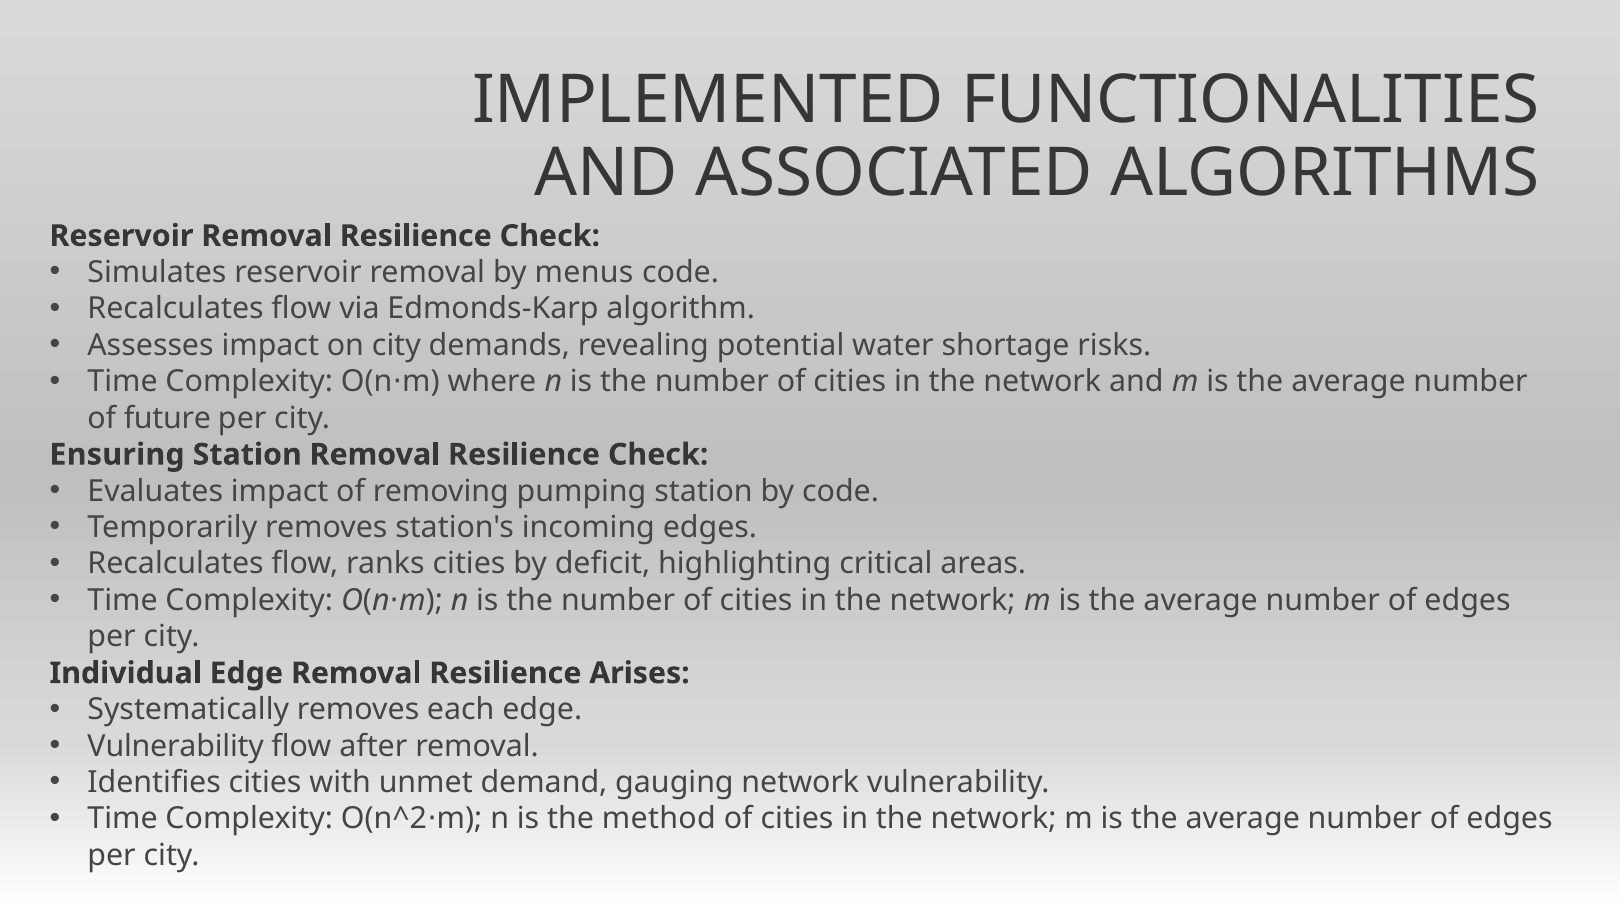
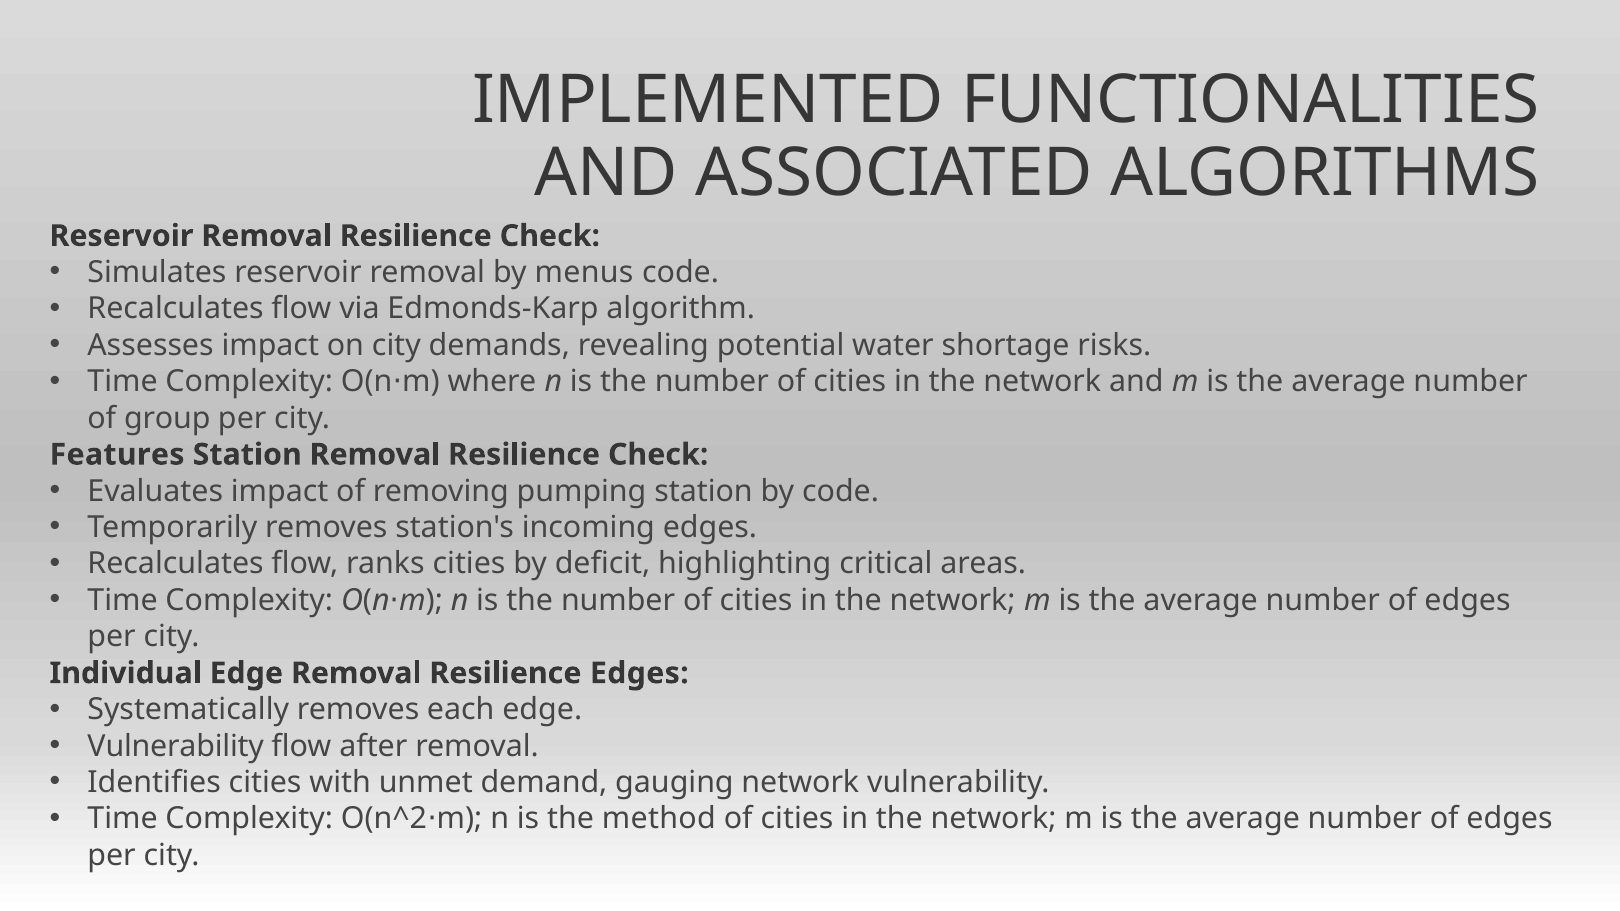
future: future -> group
Ensuring: Ensuring -> Features
Resilience Arises: Arises -> Edges
